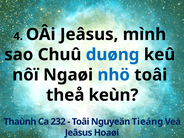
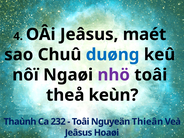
mình: mình -> maét
nhö colour: blue -> purple
Tieáng: Tieáng -> Thieân
